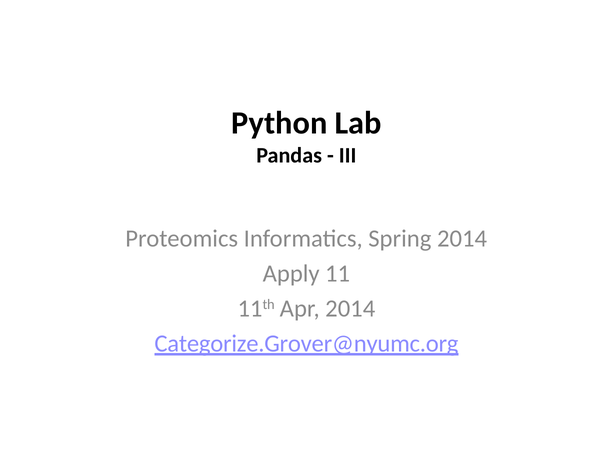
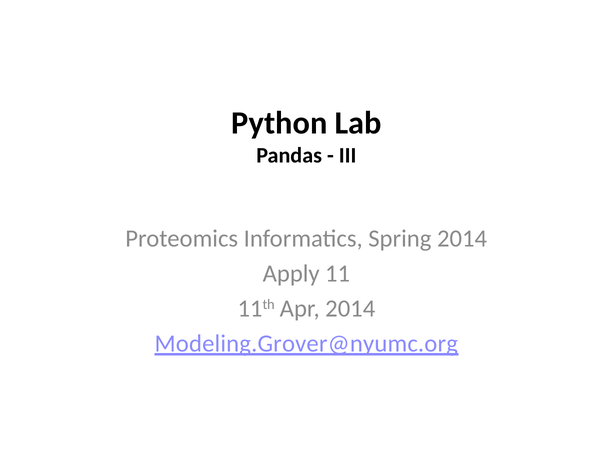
Categorize.Grover@nyumc.org: Categorize.Grover@nyumc.org -> Modeling.Grover@nyumc.org
